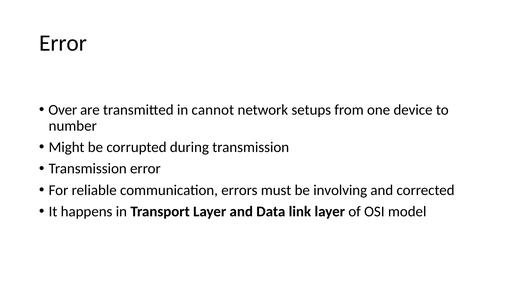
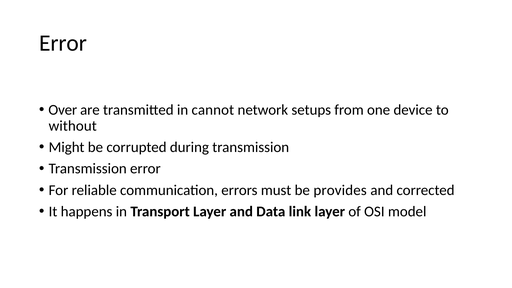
number: number -> without
involving: involving -> provides
